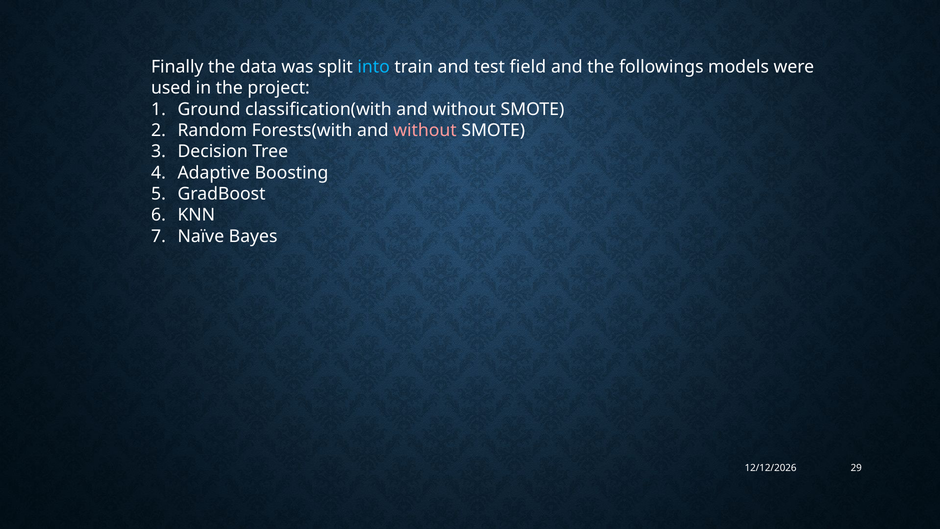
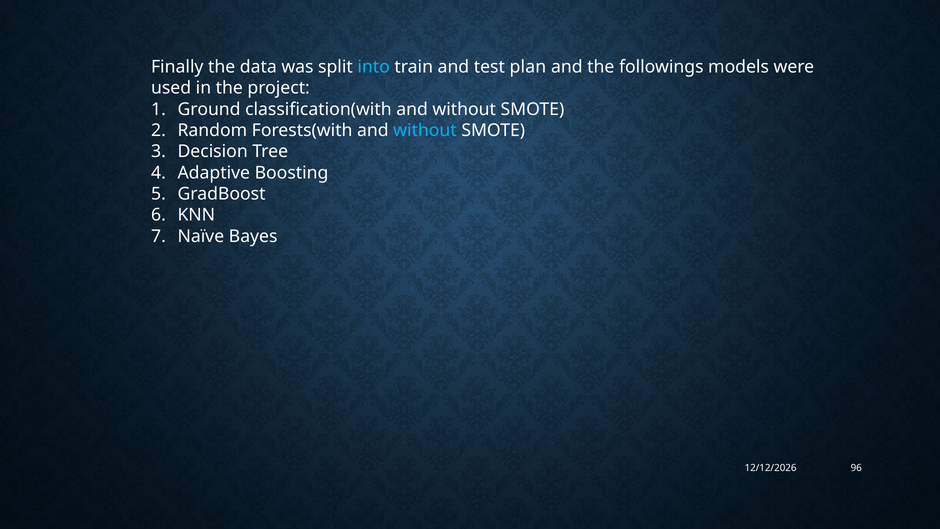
field: field -> plan
without at (425, 130) colour: pink -> light blue
29: 29 -> 96
